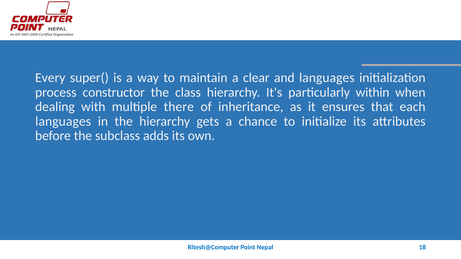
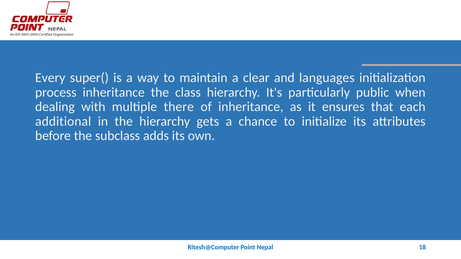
process constructor: constructor -> inheritance
within: within -> public
languages at (63, 122): languages -> additional
